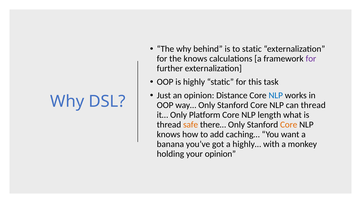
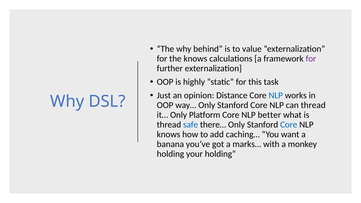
to static: static -> value
length: length -> better
safe colour: orange -> blue
Core at (289, 125) colour: orange -> blue
highly…: highly… -> marks…
your opinion: opinion -> holding
